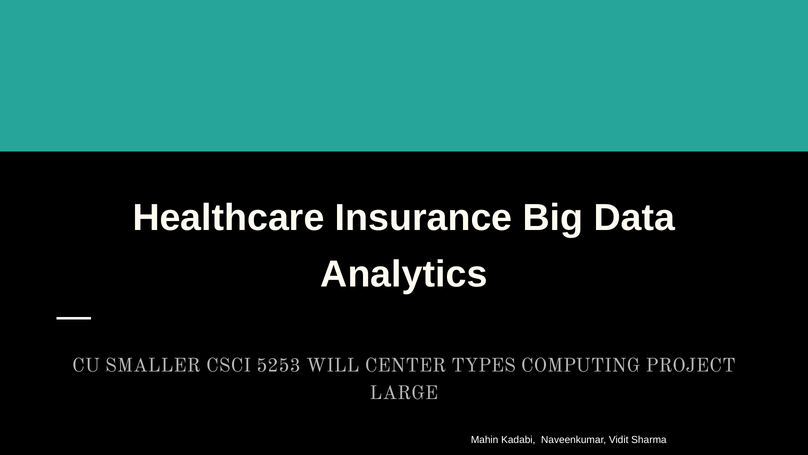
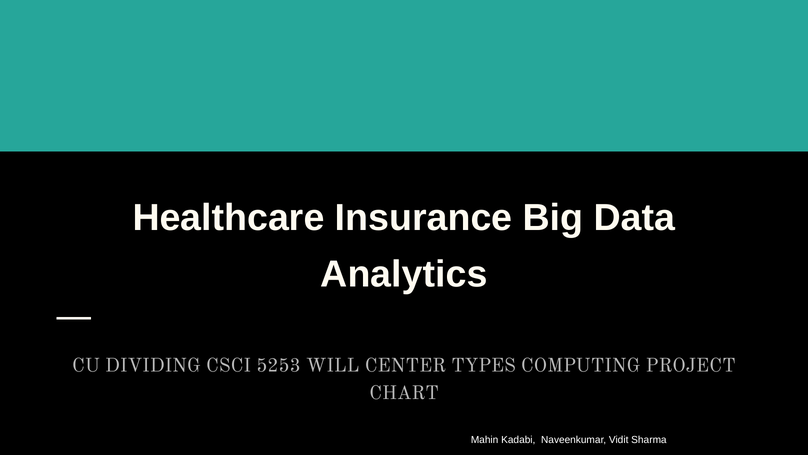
SMALLER: SMALLER -> DIVIDING
LARGE: LARGE -> CHART
